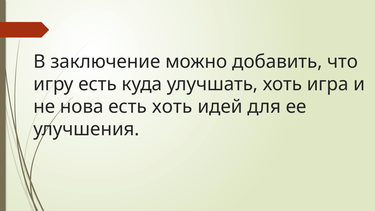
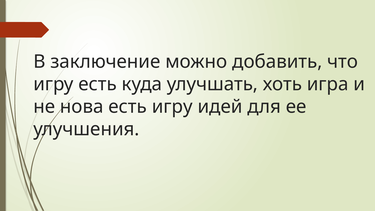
есть хоть: хоть -> игру
